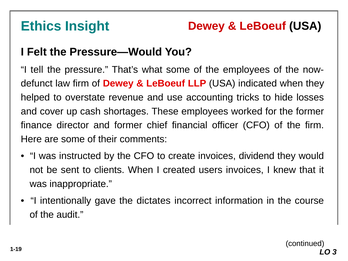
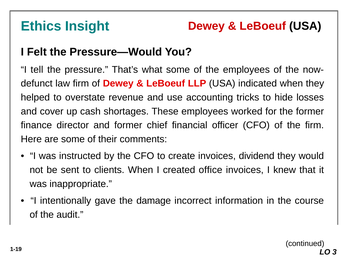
users: users -> office
dictates: dictates -> damage
